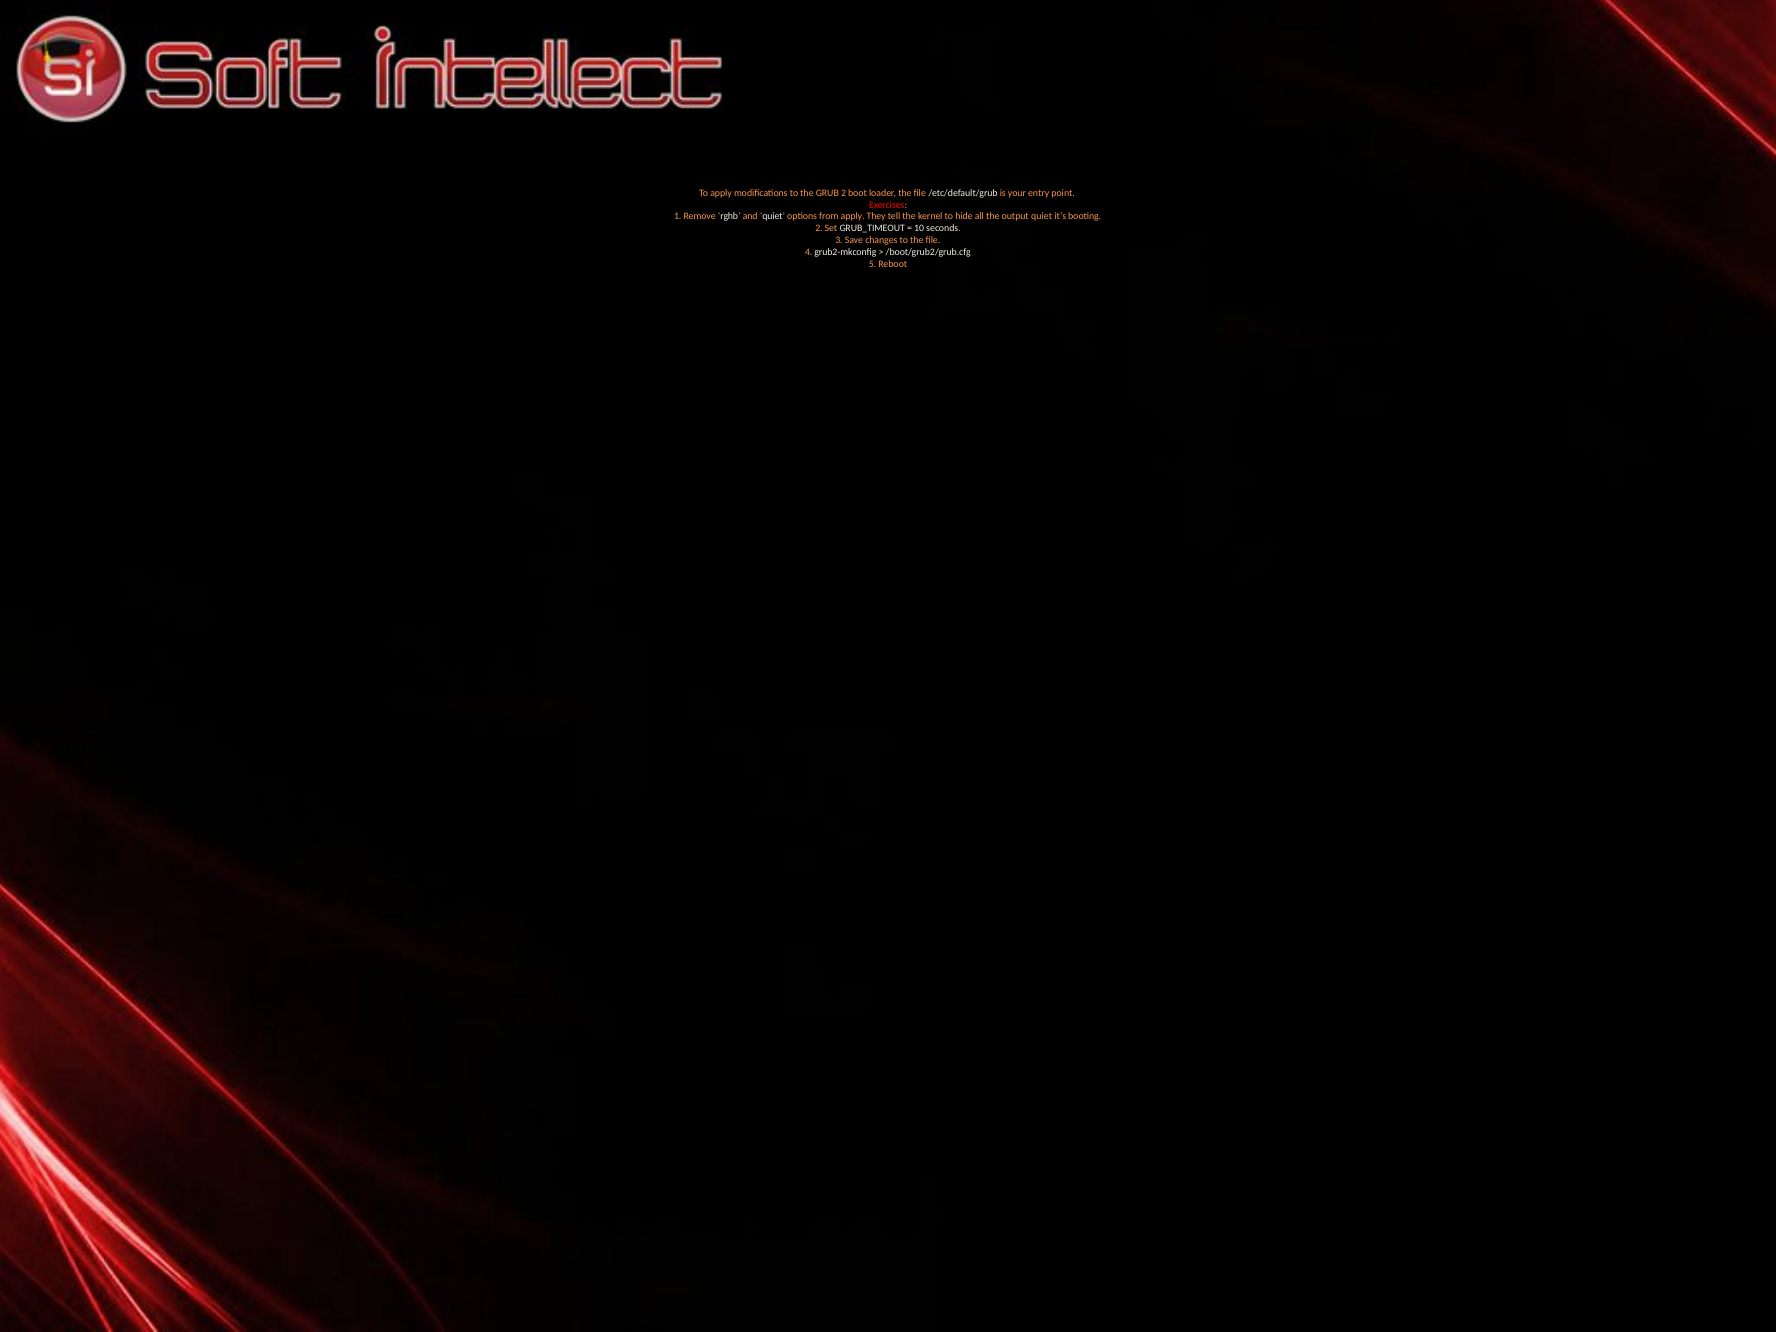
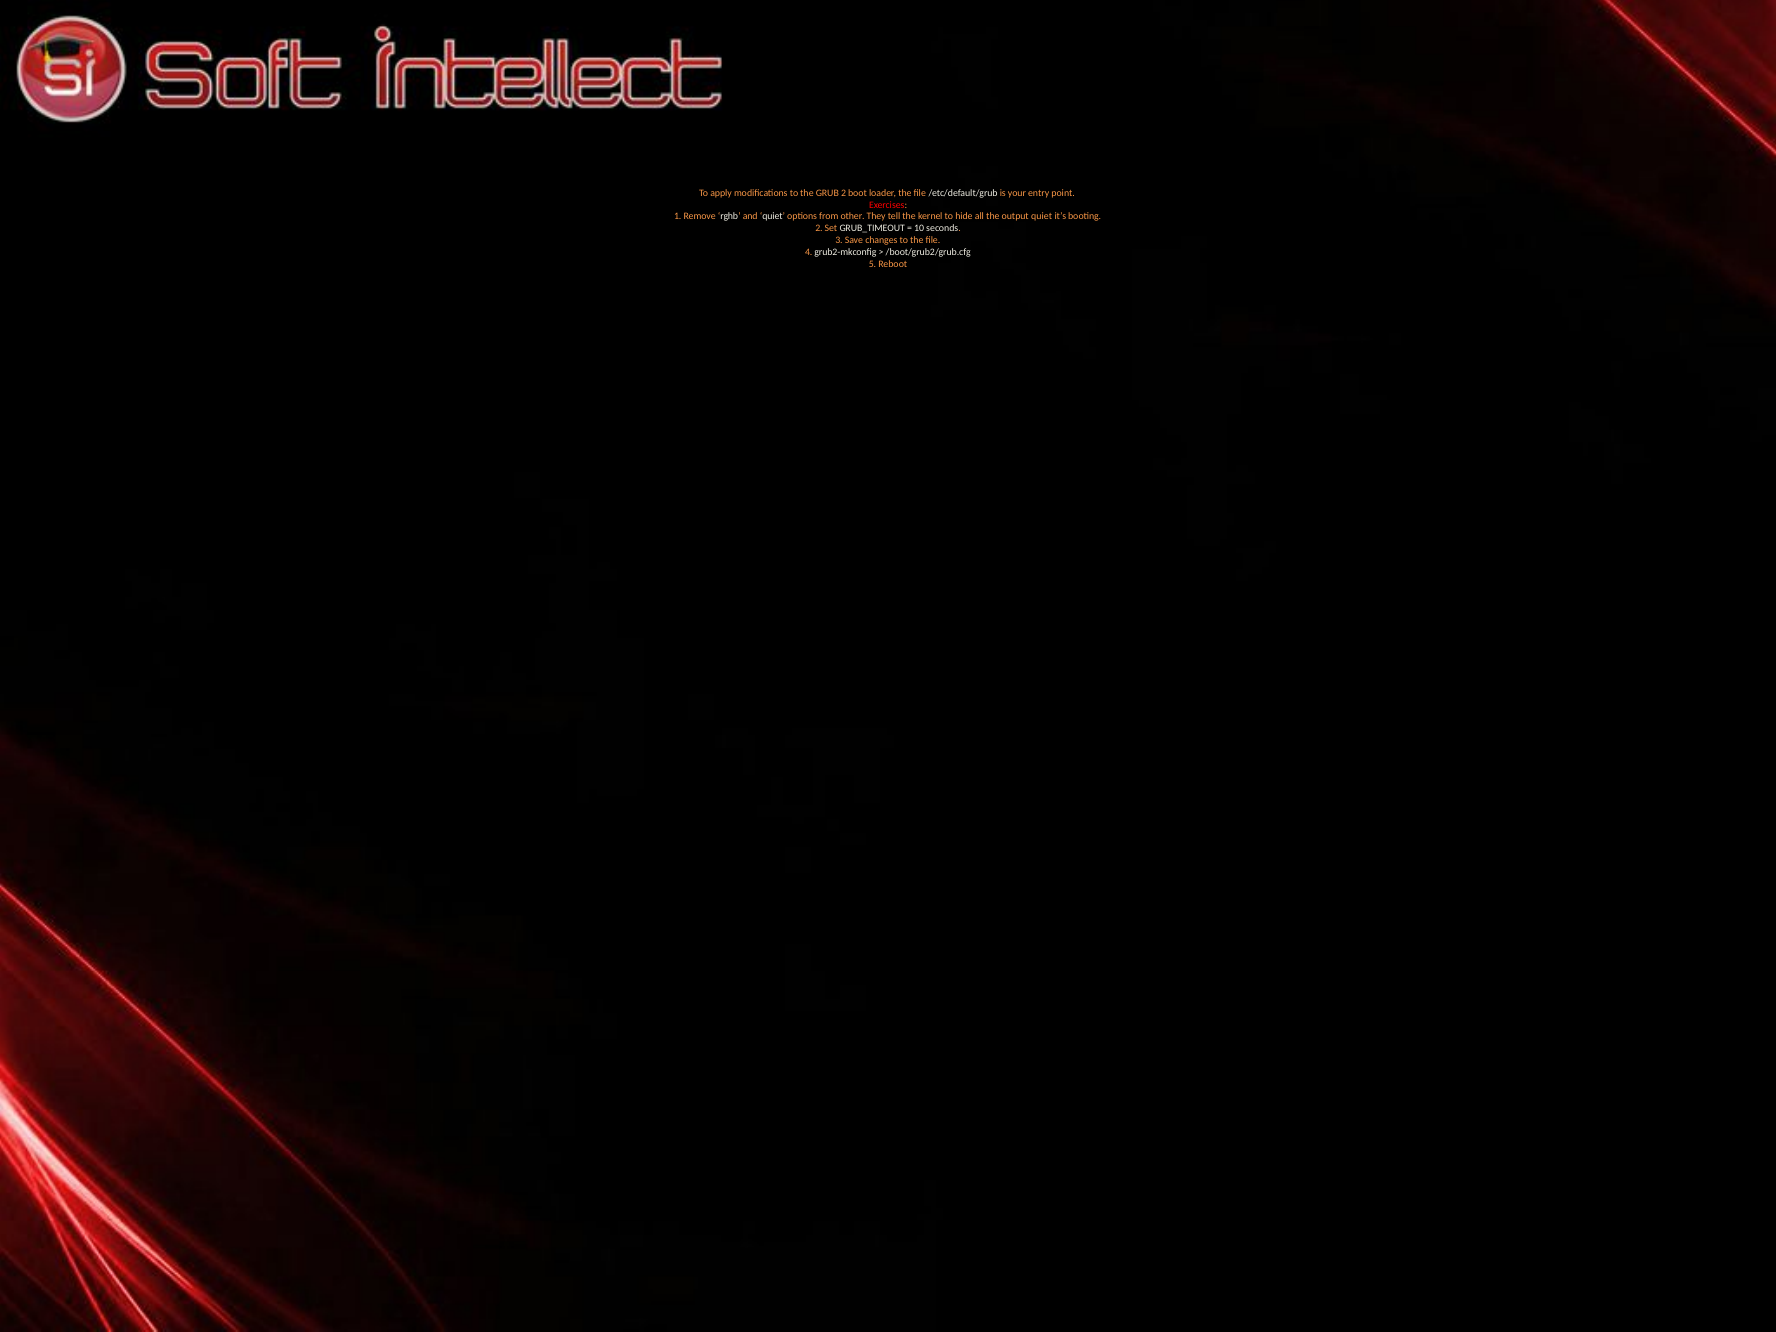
from apply: apply -> other
